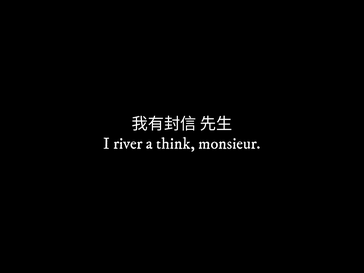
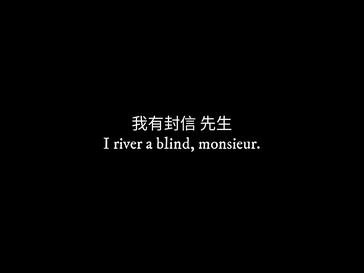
think: think -> blind
